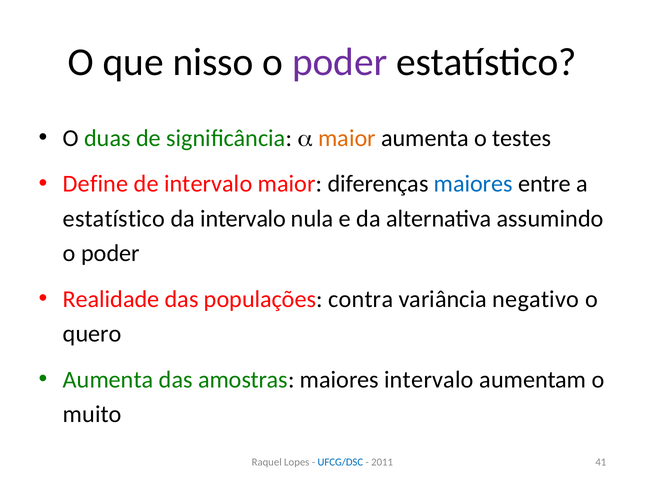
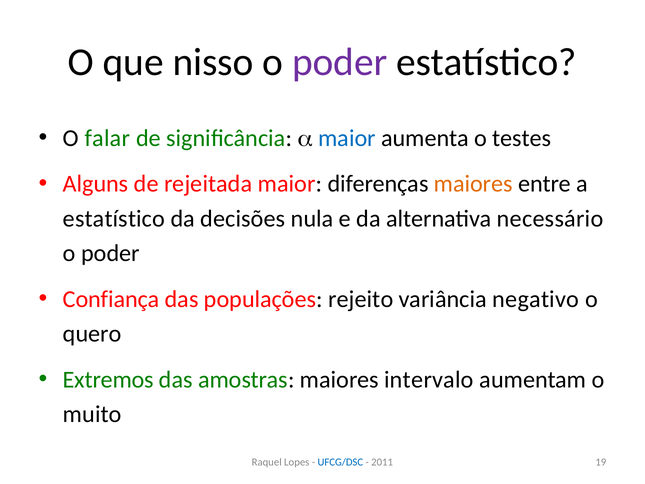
duas: duas -> falar
maior at (347, 138) colour: orange -> blue
Define: Define -> Alguns
de intervalo: intervalo -> rejeitada
maiores at (473, 184) colour: blue -> orange
da intervalo: intervalo -> decisões
assumindo: assumindo -> necessário
Realidade: Realidade -> Confiança
contra: contra -> rejeito
Aumenta at (108, 379): Aumenta -> Extremos
41: 41 -> 19
